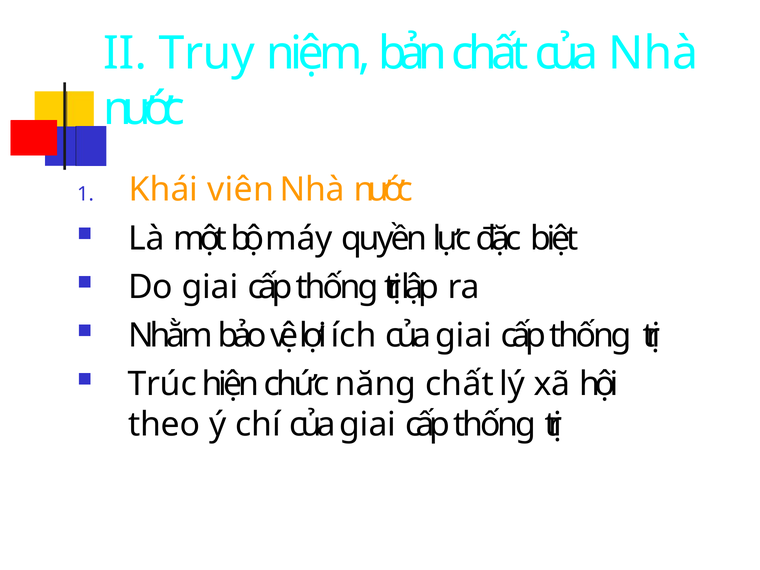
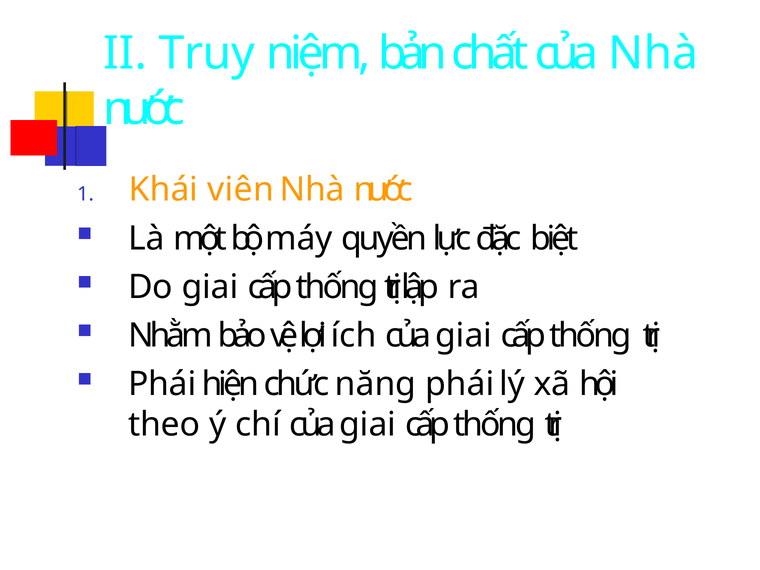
Trúc at (162, 384): Trúc -> Phái
năng chất: chất -> phái
